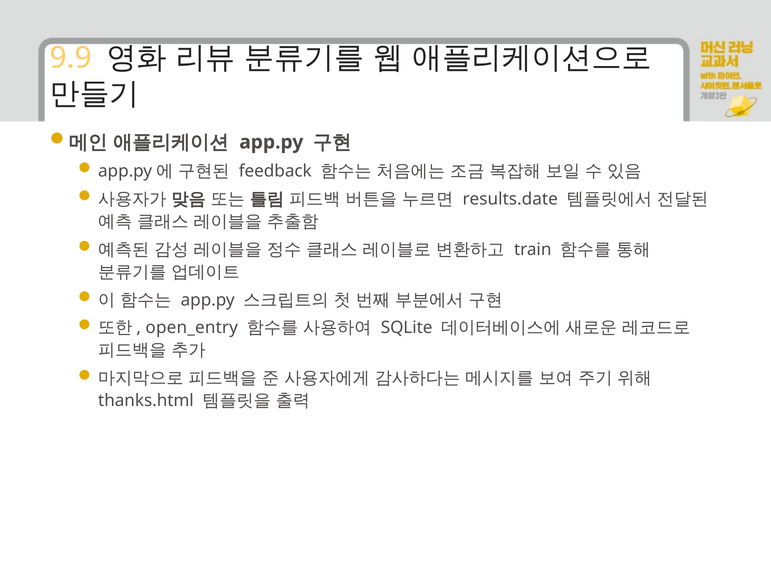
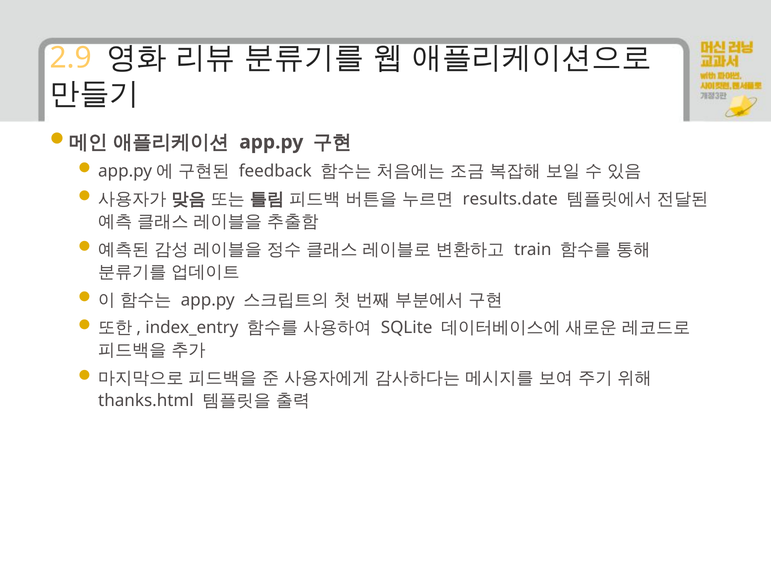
9.9: 9.9 -> 2.9
open_entry: open_entry -> index_entry
